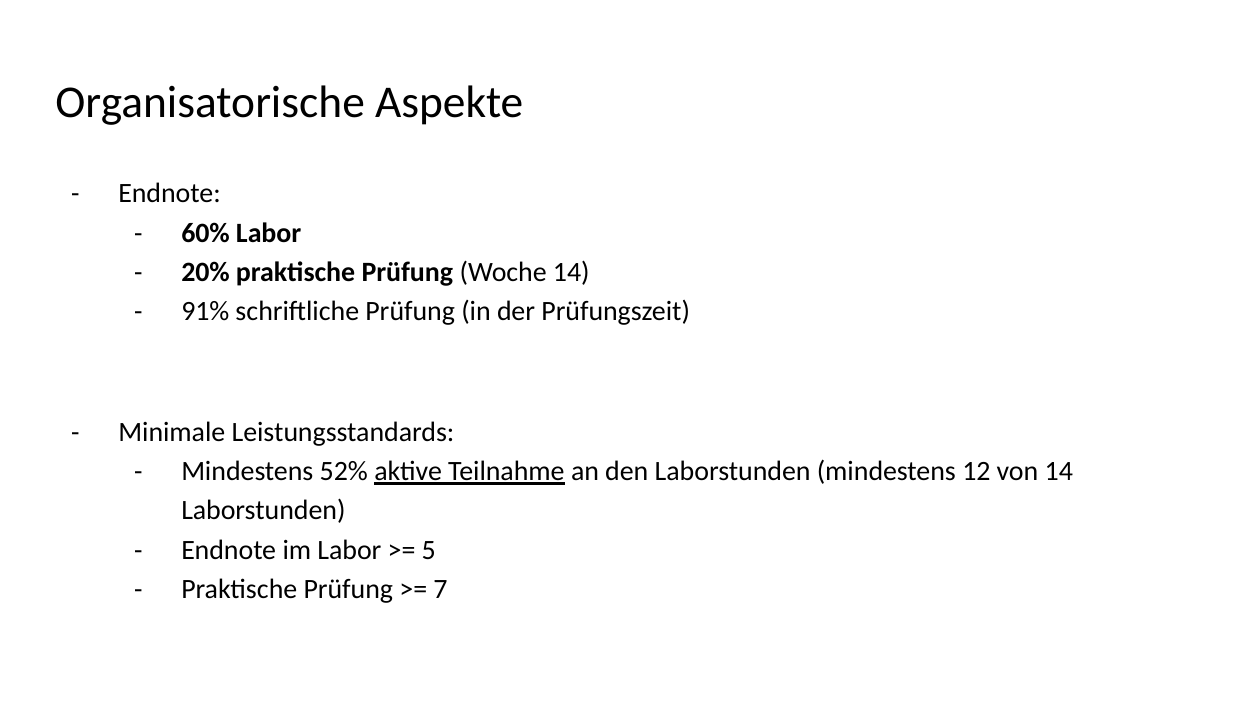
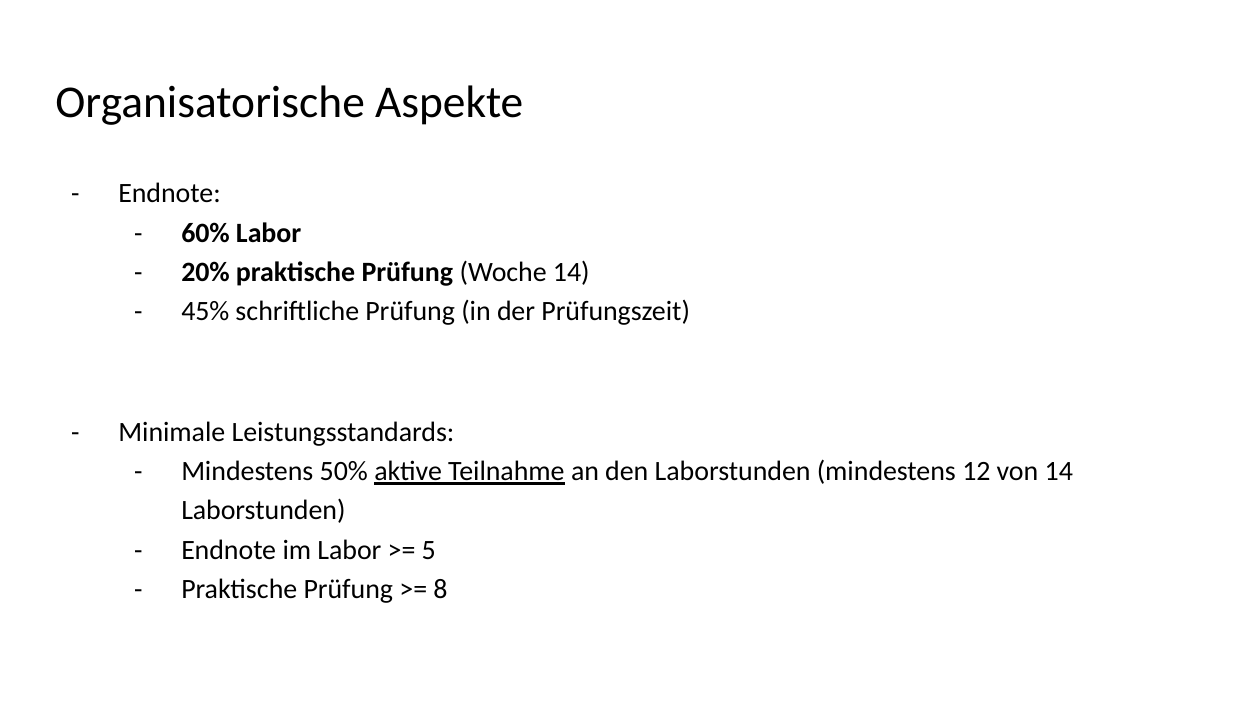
91%: 91% -> 45%
52%: 52% -> 50%
7: 7 -> 8
